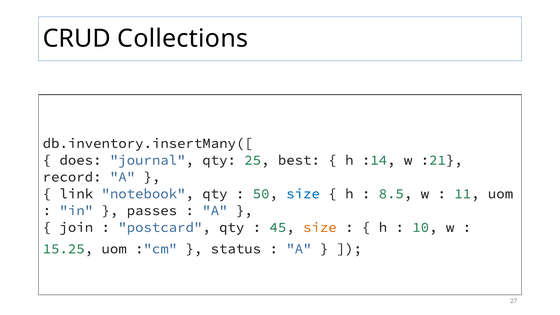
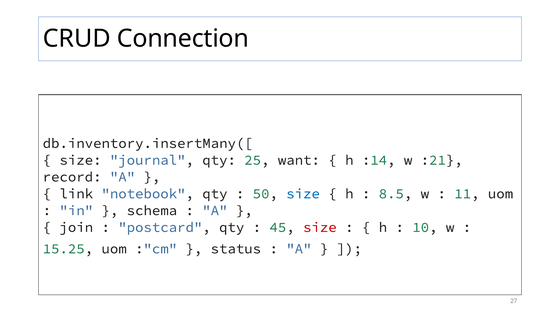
Collections: Collections -> Connection
does at (81, 160): does -> size
best: best -> want
passes: passes -> schema
size at (320, 227) colour: orange -> red
